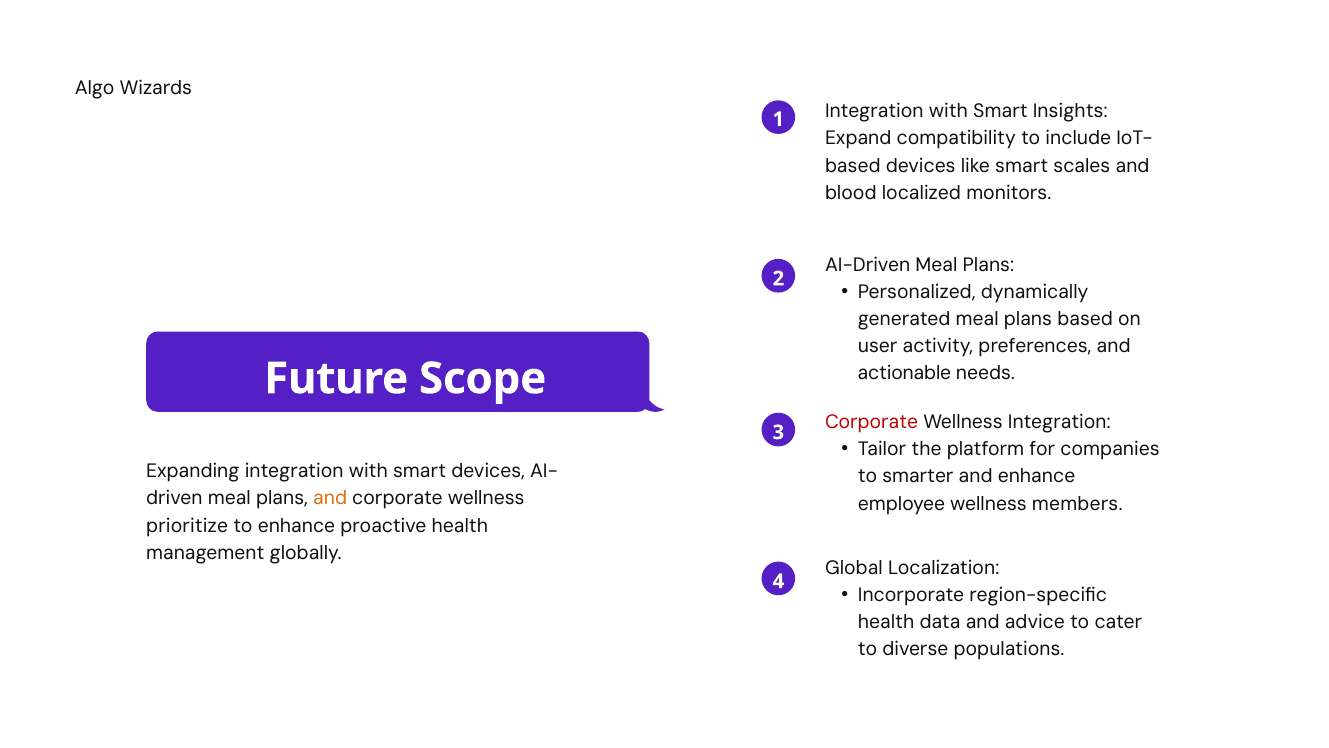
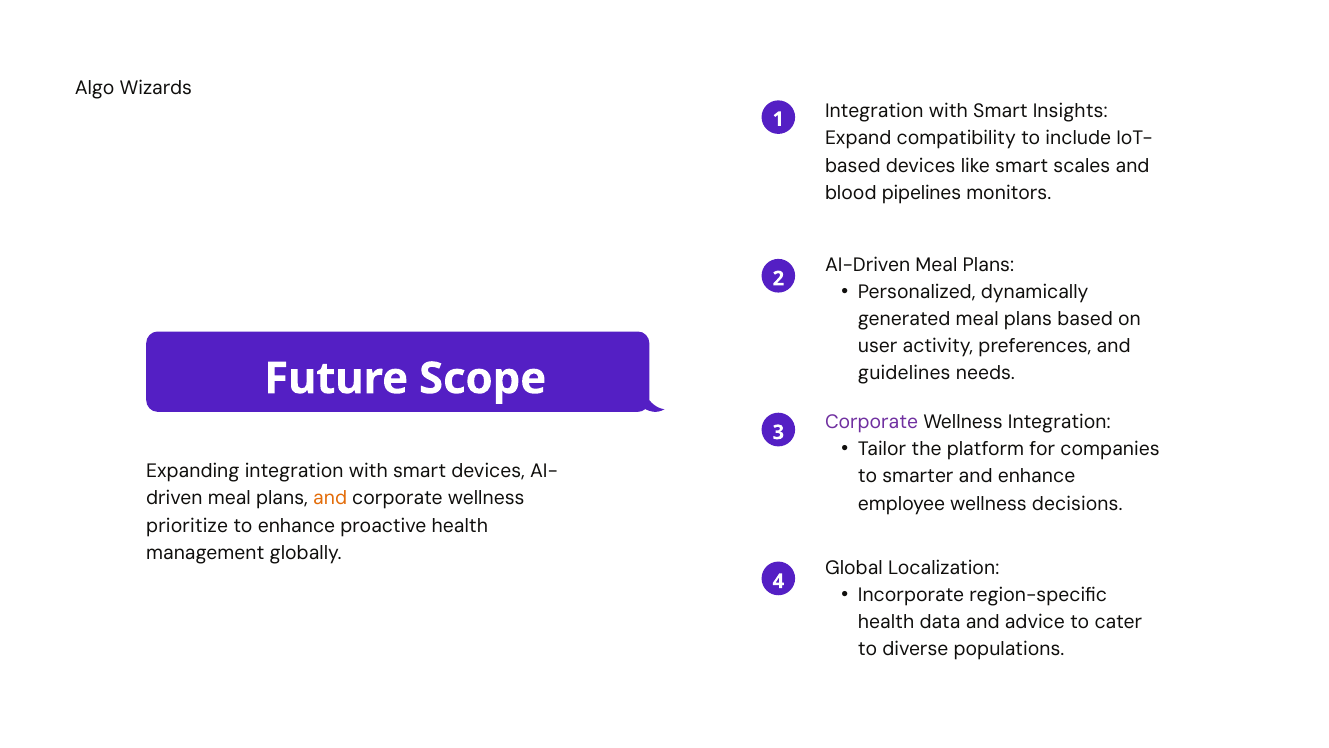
localized: localized -> pipelines
actionable: actionable -> guidelines
Corporate at (872, 422) colour: red -> purple
members: members -> decisions
